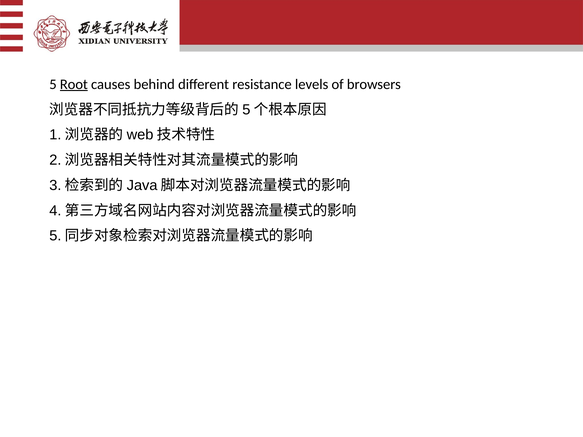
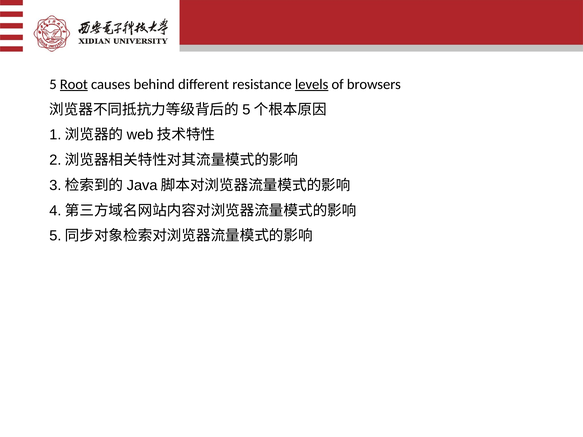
levels underline: none -> present
